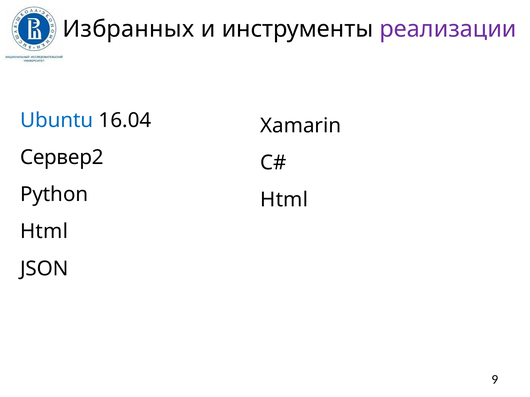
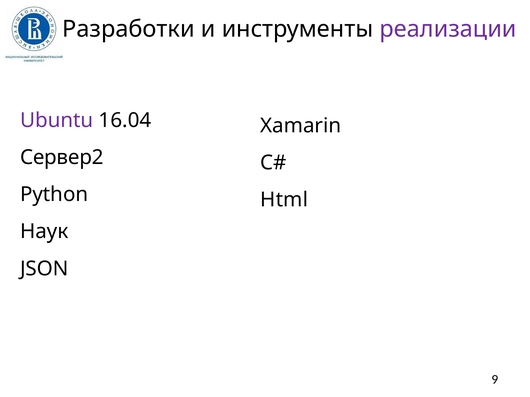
Избранных: Избранных -> Разработки
Ubuntu colour: blue -> purple
Html at (44, 232): Html -> Наук
